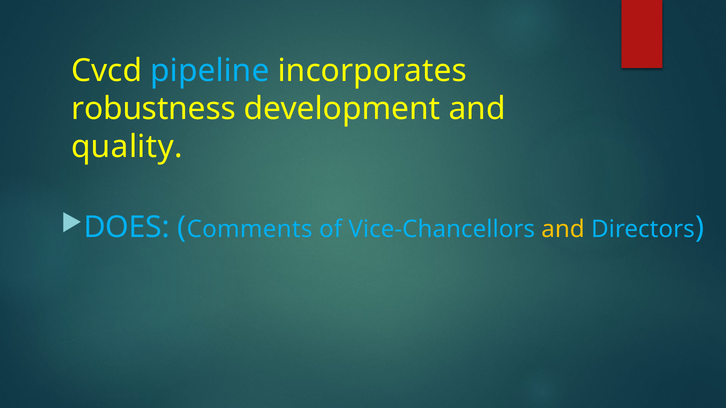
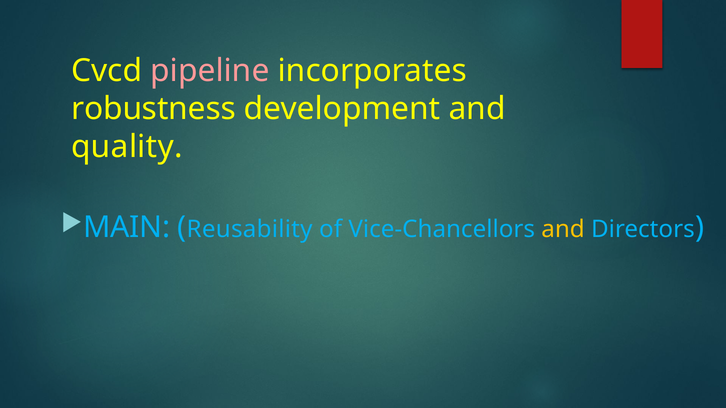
pipeline colour: light blue -> pink
DOES: DOES -> MAIN
Comments: Comments -> Reusability
